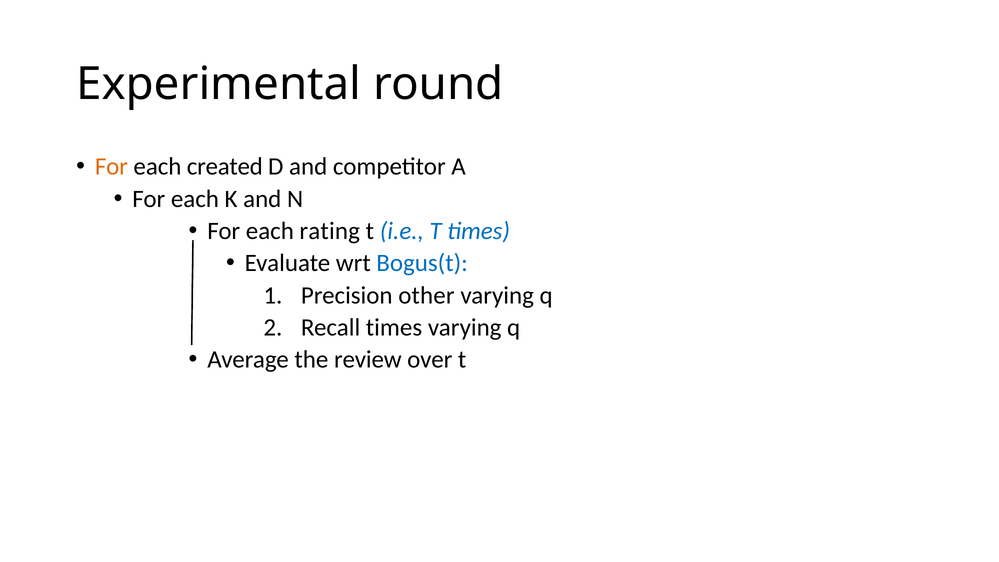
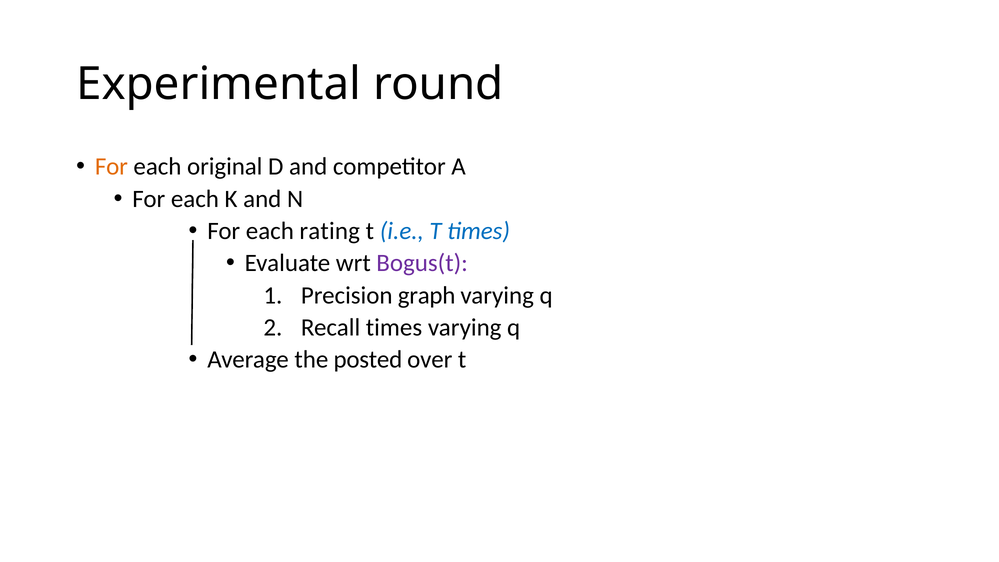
created: created -> original
Bogus(t colour: blue -> purple
other: other -> graph
review: review -> posted
